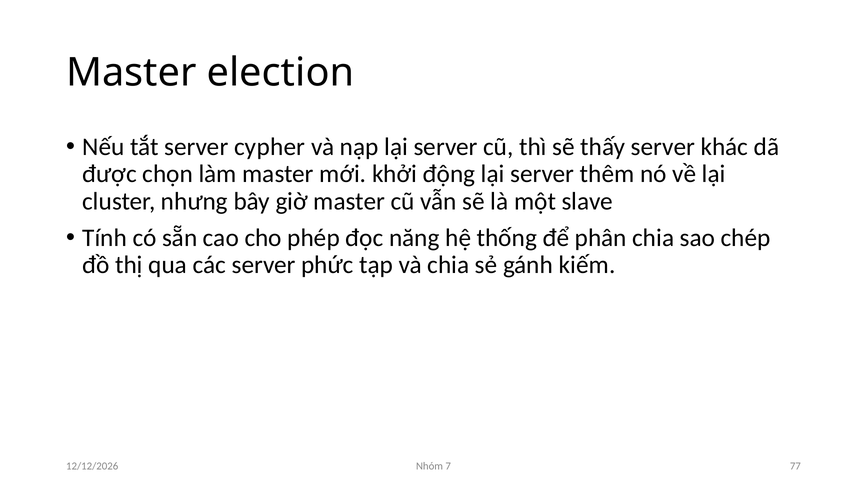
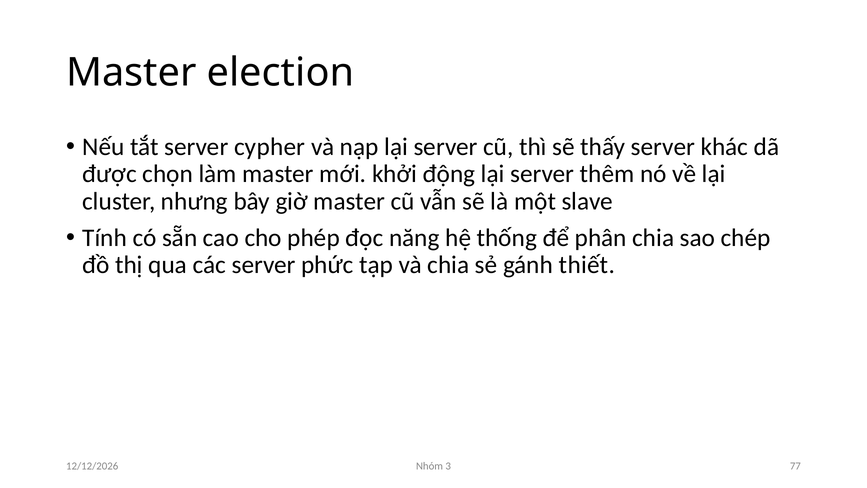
kiếm: kiếm -> thiết
7: 7 -> 3
